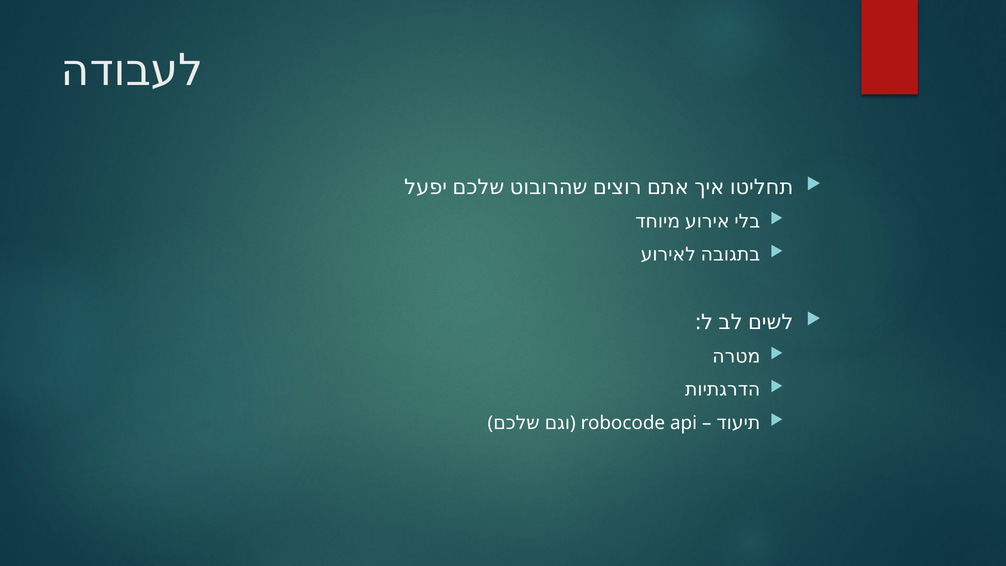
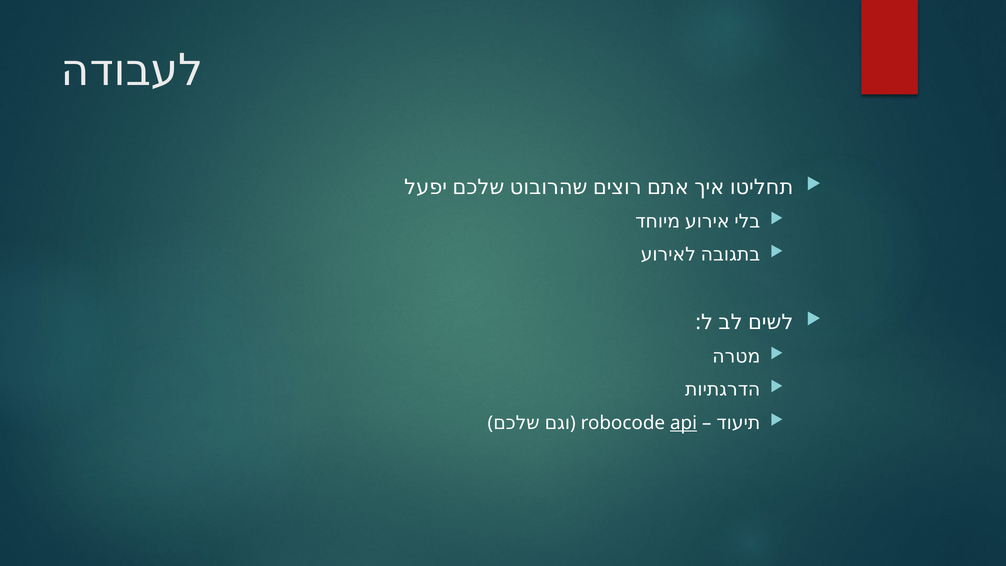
api underline: none -> present
